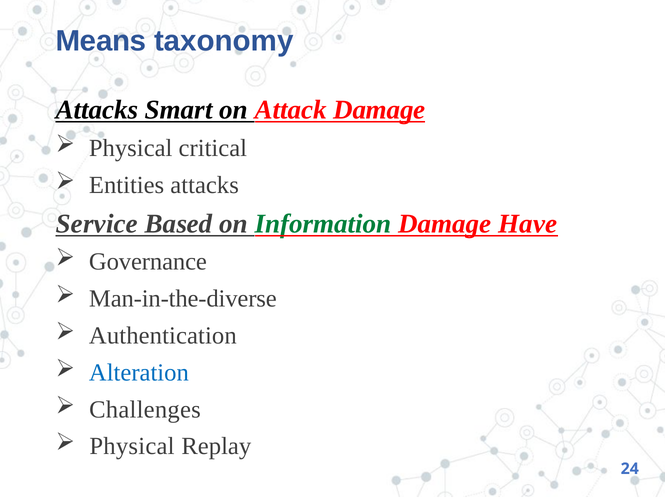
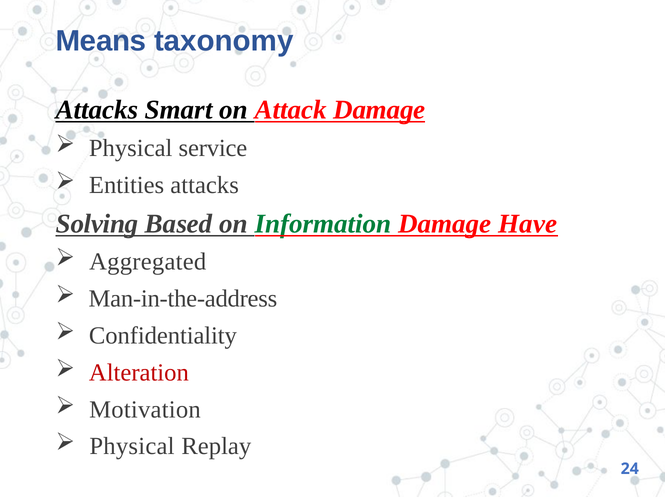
critical: critical -> service
Service: Service -> Solving
Governance: Governance -> Aggregated
Man-in-the-diverse: Man-in-the-diverse -> Man-in-the-address
Authentication: Authentication -> Confidentiality
Alteration colour: blue -> red
Challenges: Challenges -> Motivation
